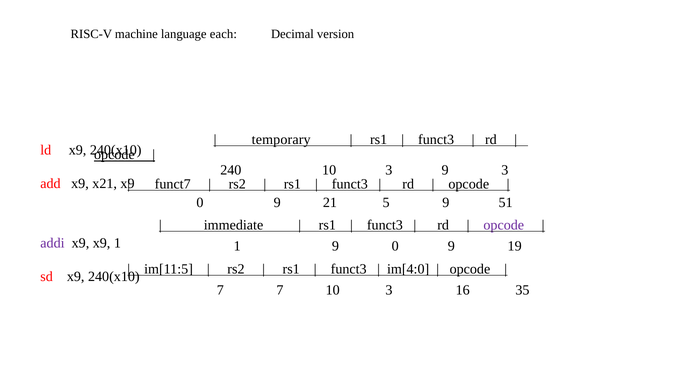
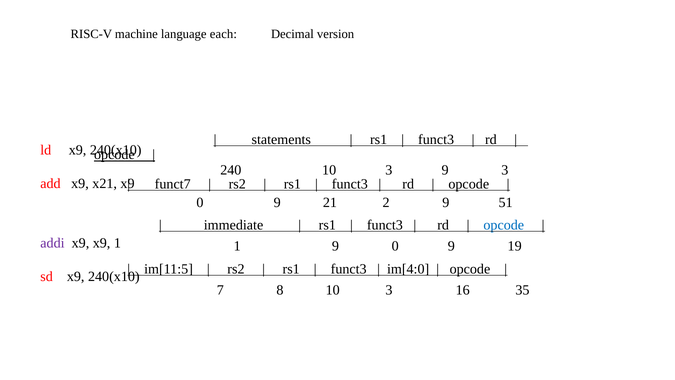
temporary: temporary -> statements
5: 5 -> 2
opcode at (504, 225) colour: purple -> blue
7 7: 7 -> 8
